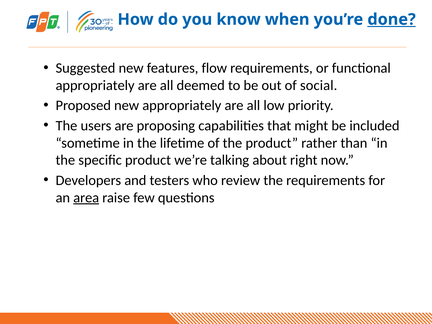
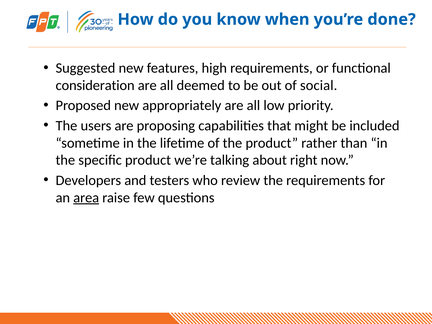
done underline: present -> none
flow: flow -> high
appropriately at (95, 85): appropriately -> consideration
